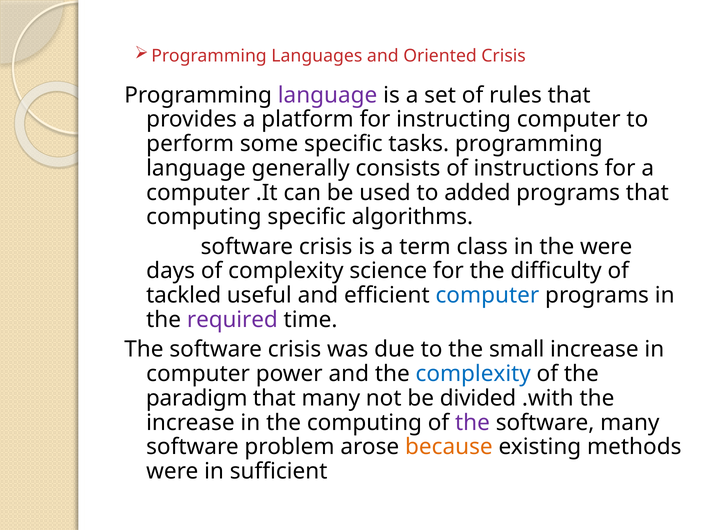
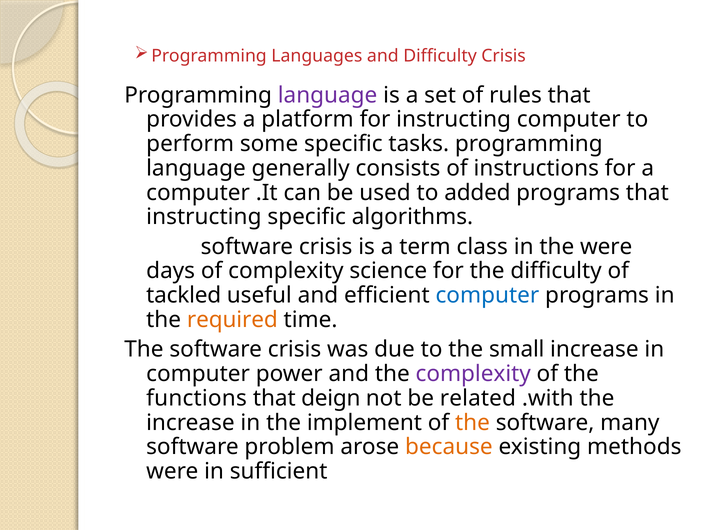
and Oriented: Oriented -> Difficulty
computing at (204, 217): computing -> instructing
required colour: purple -> orange
complexity at (473, 374) colour: blue -> purple
paradigm: paradigm -> functions
that many: many -> deign
divided: divided -> related
the computing: computing -> implement
the at (473, 423) colour: purple -> orange
